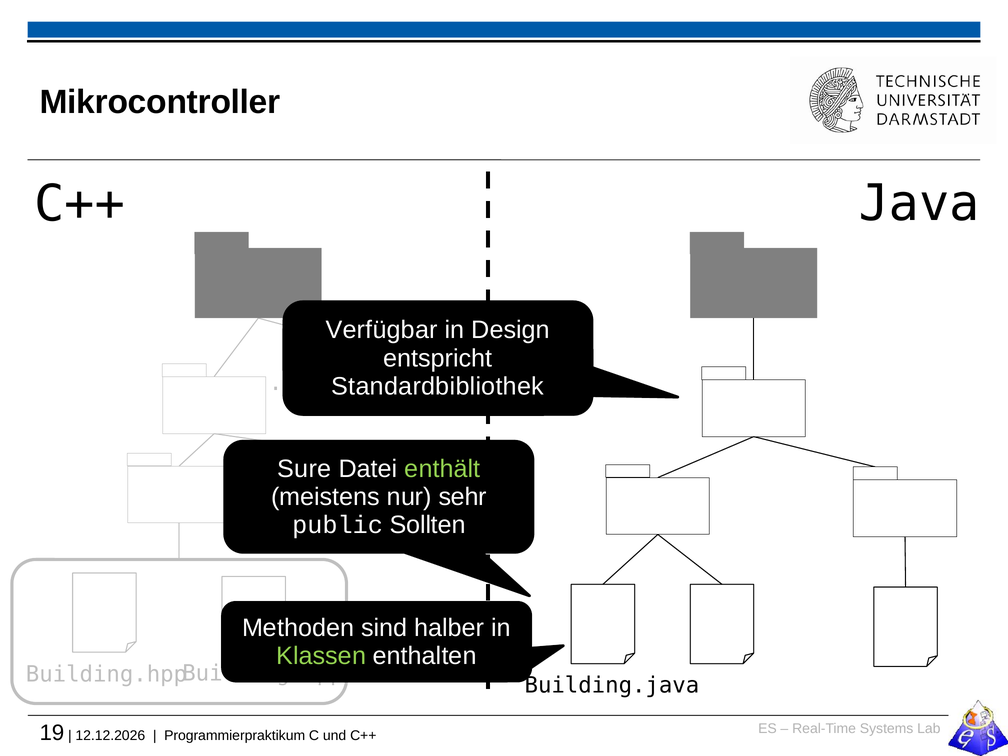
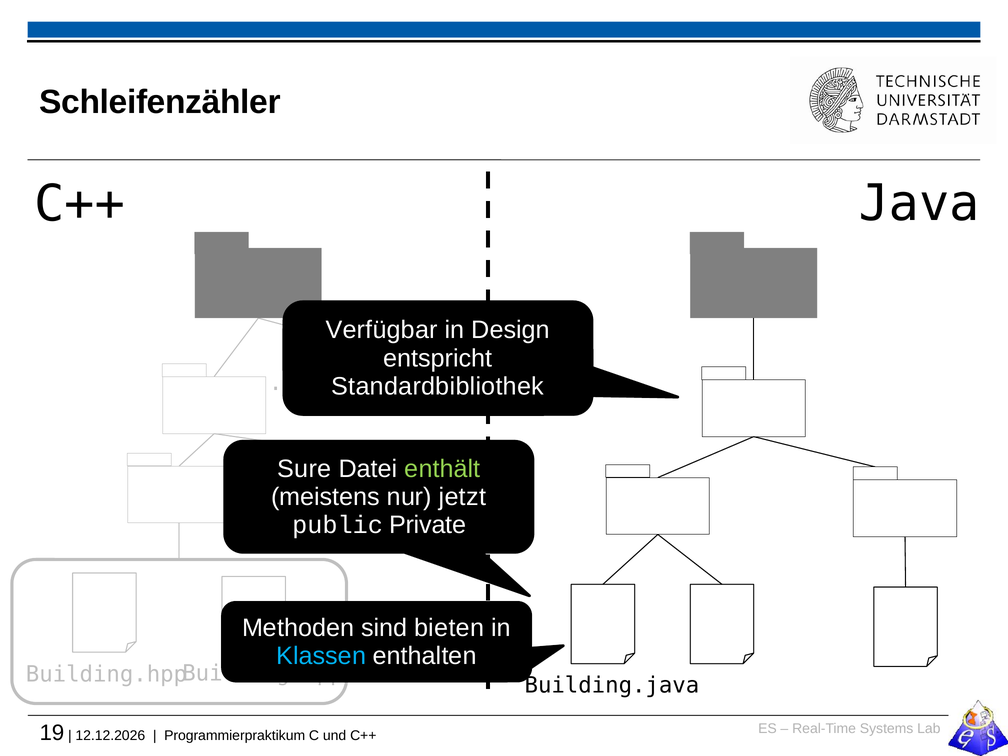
Mikrocontroller: Mikrocontroller -> Schleifenzähler
sehr: sehr -> jetzt
Sollten: Sollten -> Private
halber: halber -> bieten
Klassen colour: light green -> light blue
